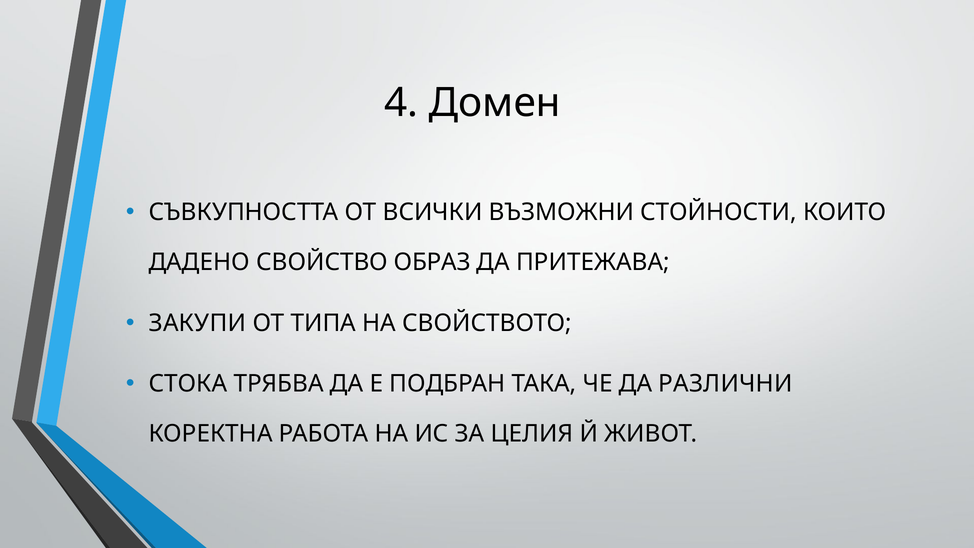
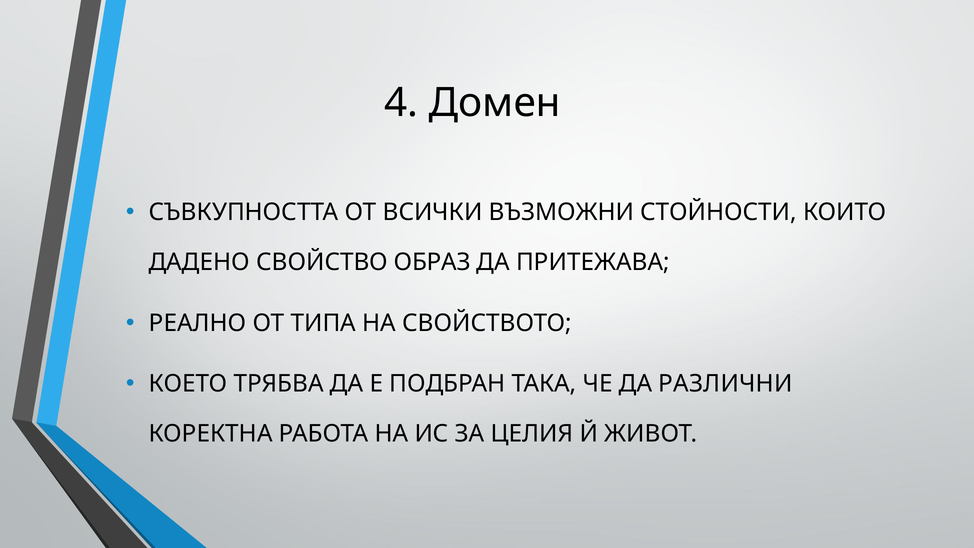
ЗАКУПИ: ЗАКУПИ -> РЕАЛНО
СТОКА: СТОКА -> КОЕТО
